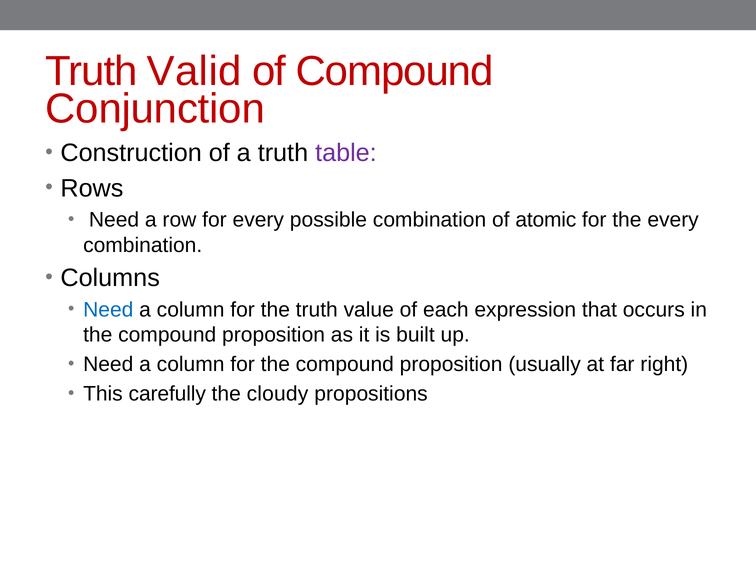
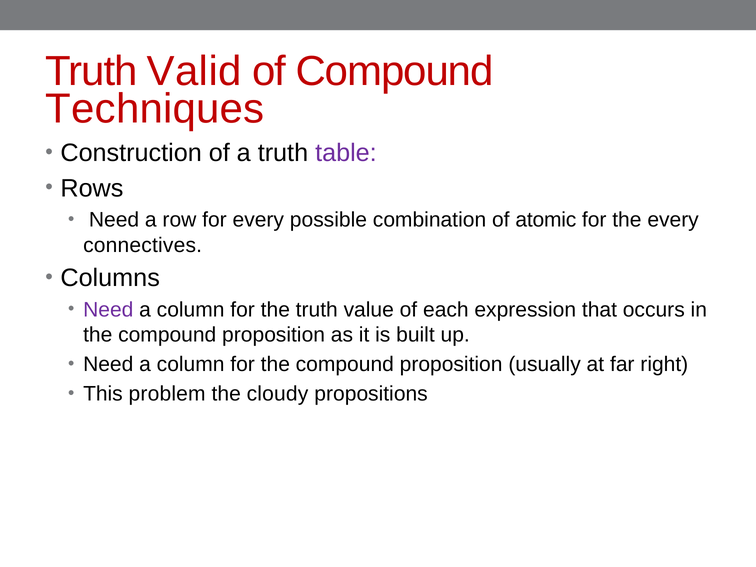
Conjunction: Conjunction -> Techniques
combination at (143, 245): combination -> connectives
Need at (108, 310) colour: blue -> purple
carefully: carefully -> problem
